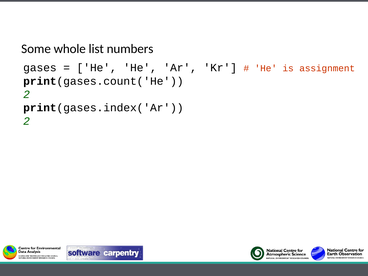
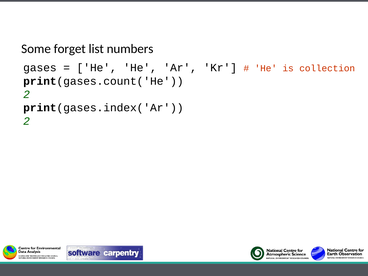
whole: whole -> forget
assignment: assignment -> collection
